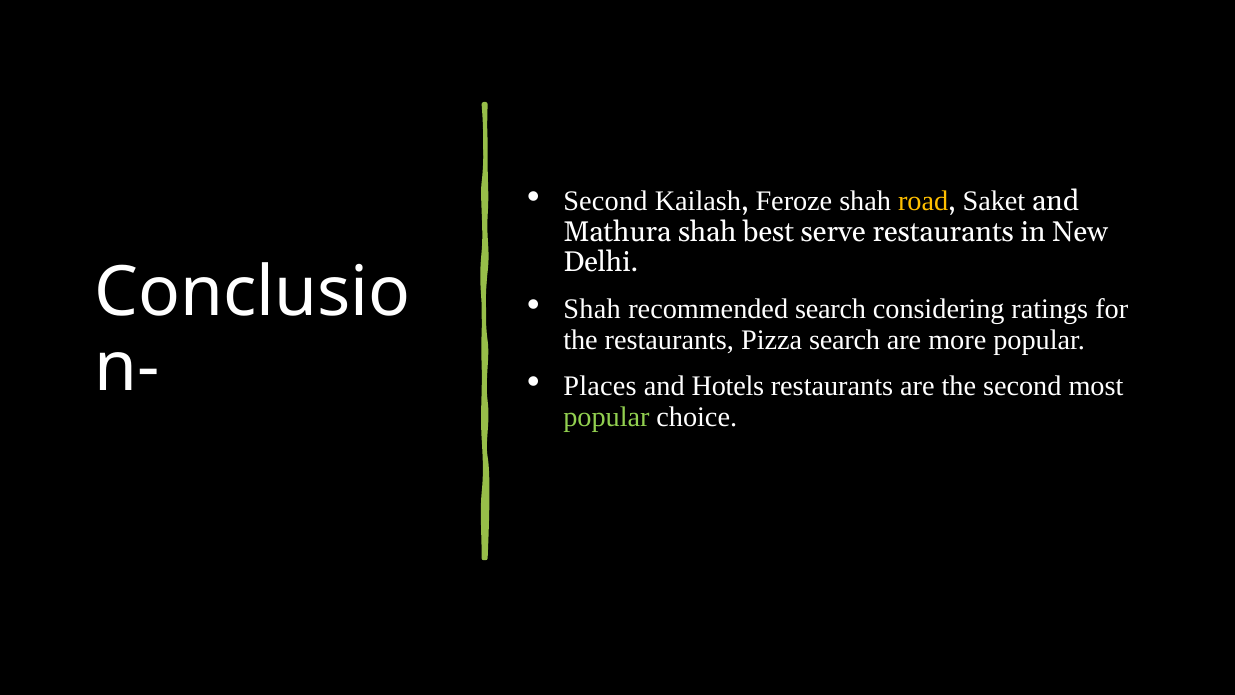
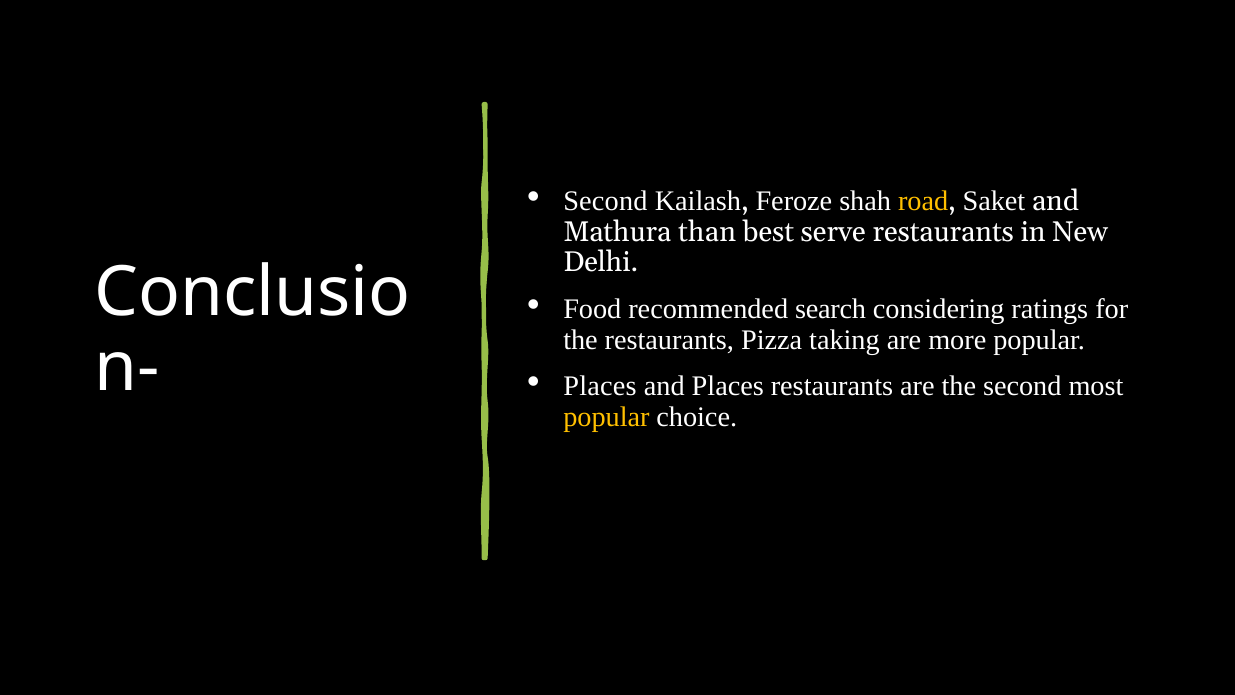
Mathura shah: shah -> than
Shah at (592, 309): Shah -> Food
Pizza search: search -> taking
and Hotels: Hotels -> Places
popular at (606, 417) colour: light green -> yellow
